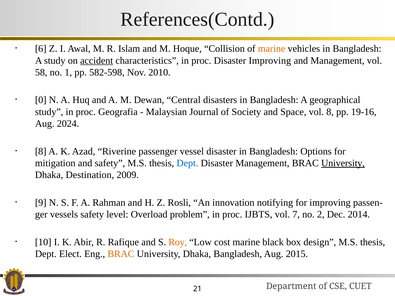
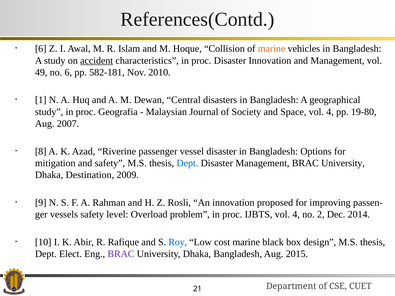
Disaster Improving: Improving -> Innovation
58: 58 -> 49
no 1: 1 -> 6
582-598: 582-598 -> 582-181
0: 0 -> 1
Space vol 8: 8 -> 4
19-16: 19-16 -> 19-80
2024: 2024 -> 2007
University at (343, 163) underline: present -> none
notifying: notifying -> proposed
IJBTS vol 7: 7 -> 4
Roy colour: orange -> blue
BRAC at (121, 254) colour: orange -> purple
